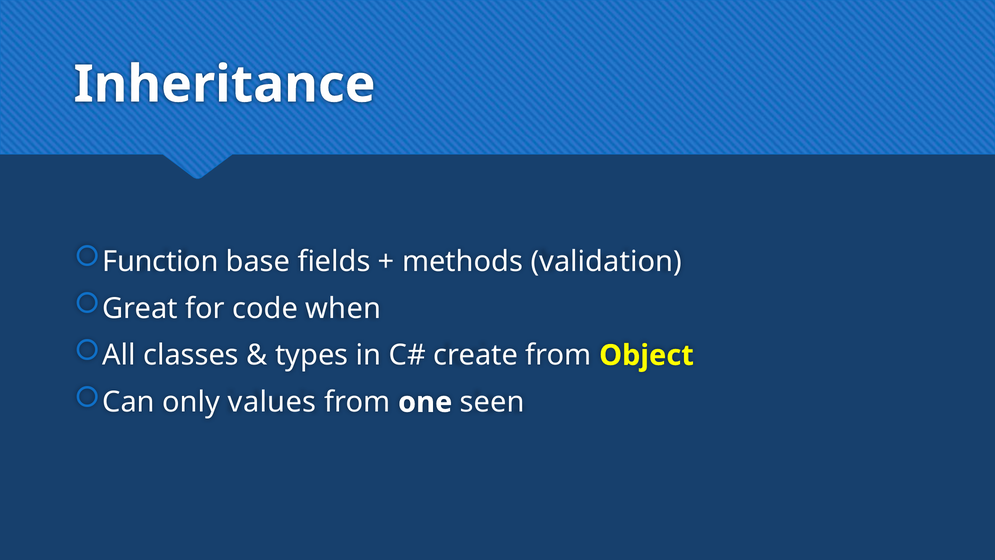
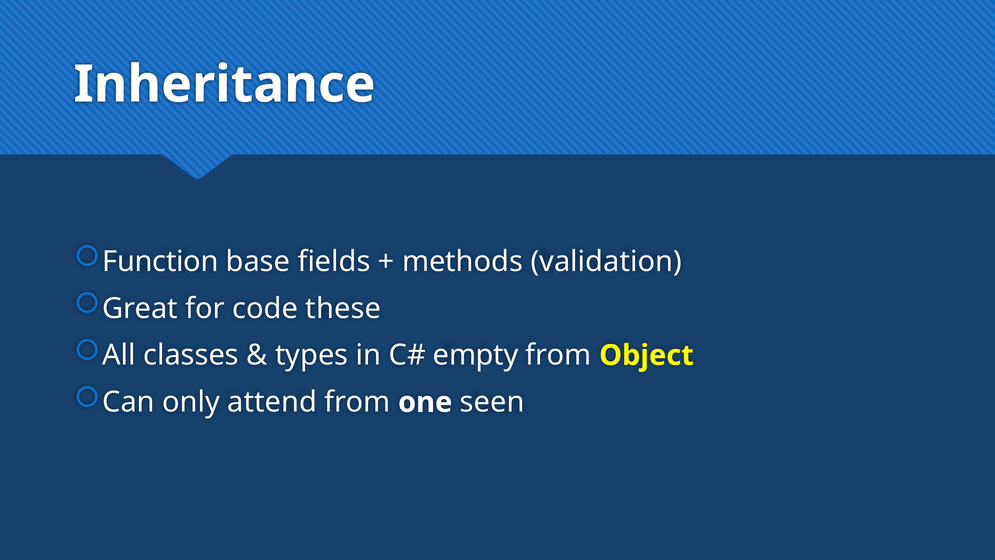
when: when -> these
create: create -> empty
values: values -> attend
